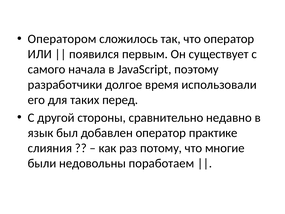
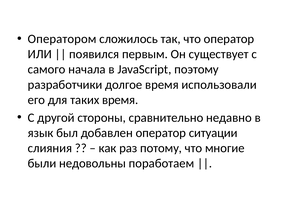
таких перед: перед -> время
практике: практике -> ситуации
